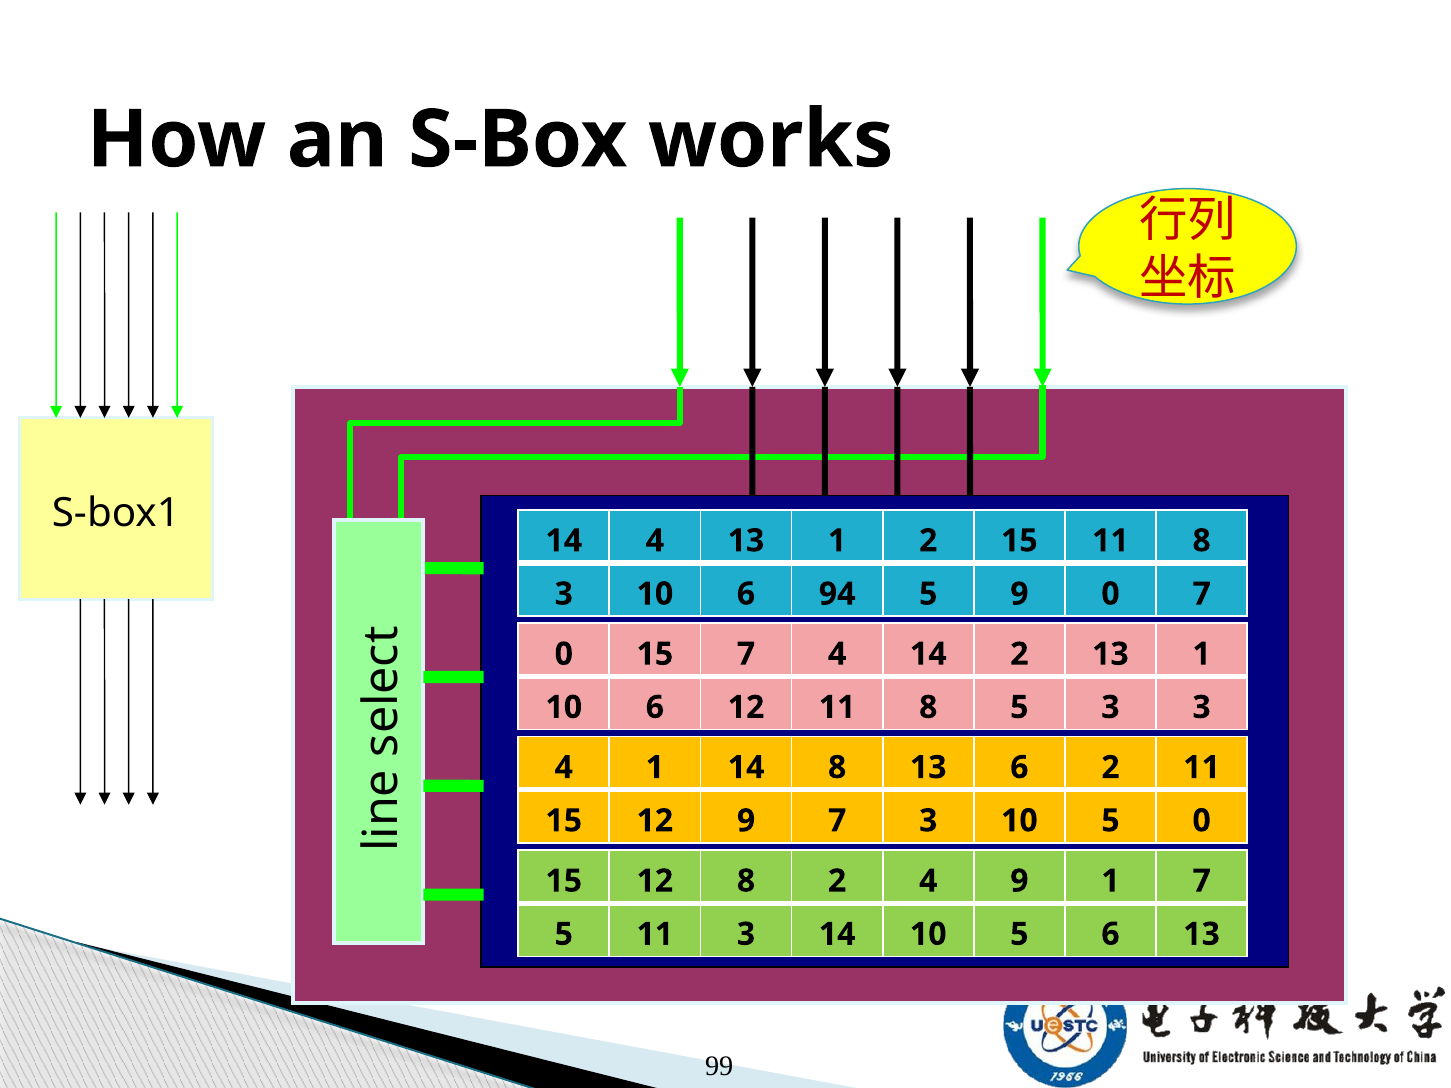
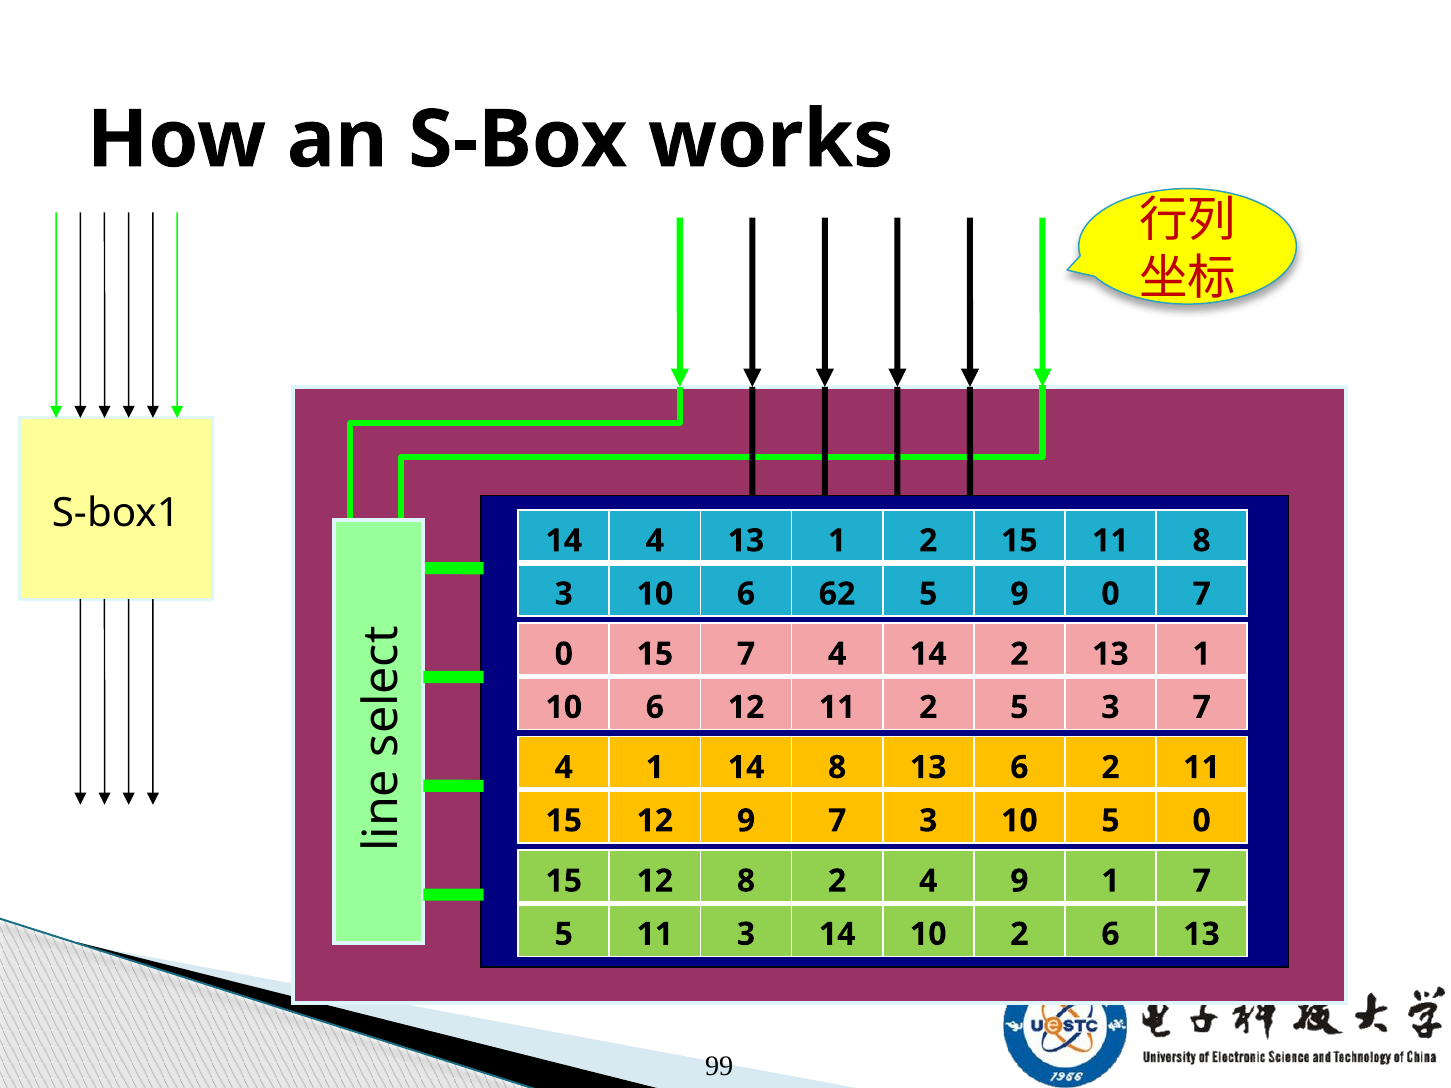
94: 94 -> 62
12 11 8: 8 -> 2
3 3: 3 -> 7
14 10 5: 5 -> 2
